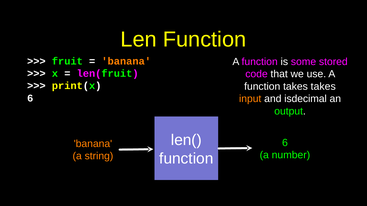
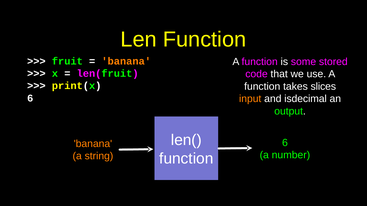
takes takes: takes -> slices
